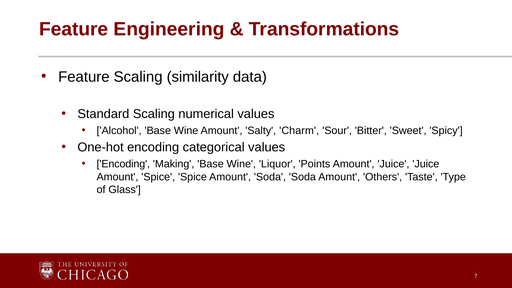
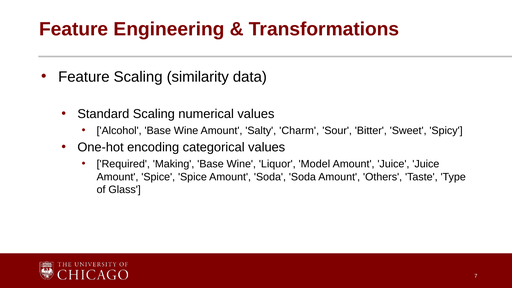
Encoding at (123, 164): Encoding -> Required
Points: Points -> Model
